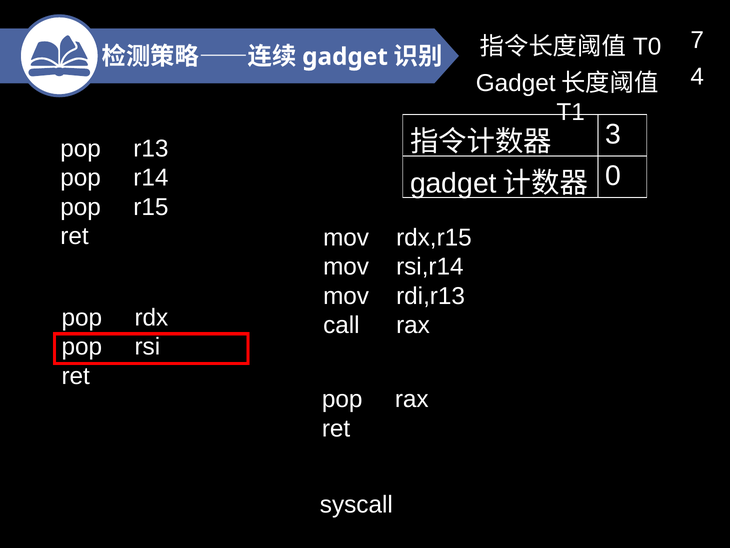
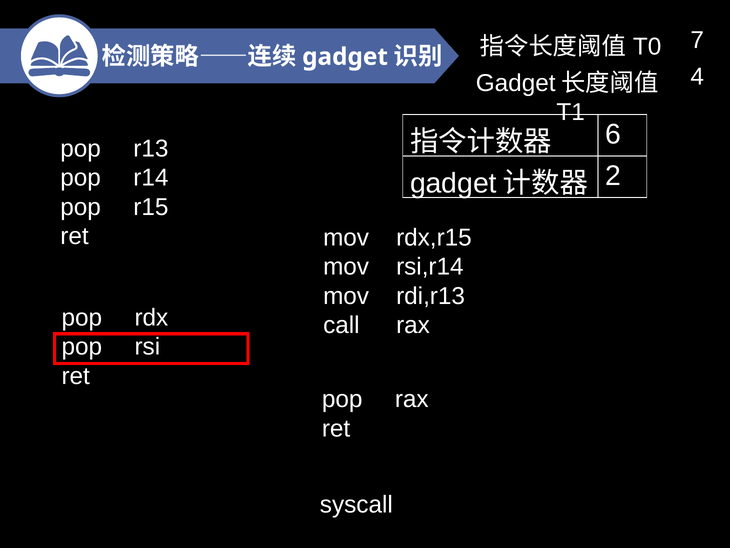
3: 3 -> 6
0: 0 -> 2
